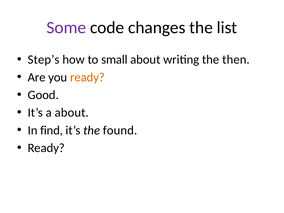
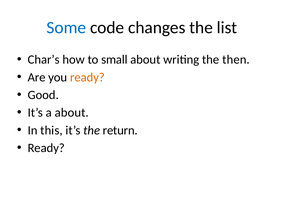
Some colour: purple -> blue
Step’s: Step’s -> Char’s
find: find -> this
found: found -> return
